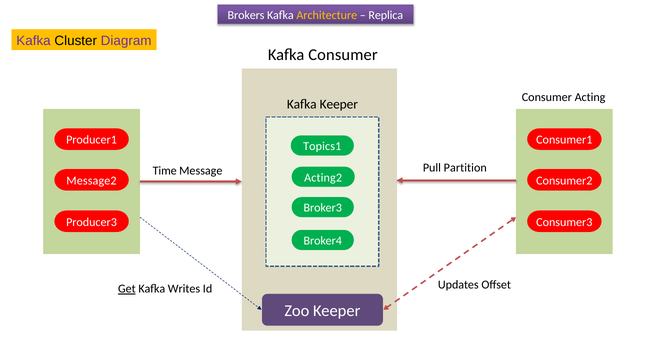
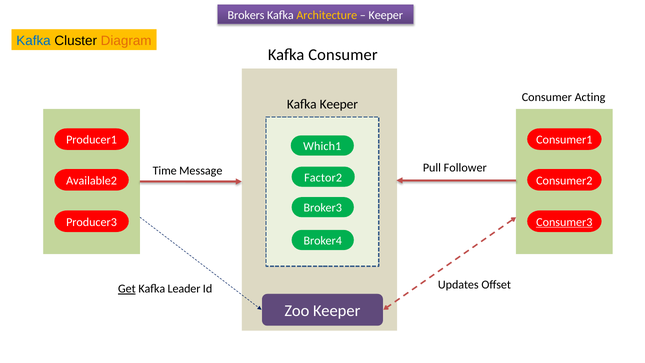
Replica at (386, 15): Replica -> Keeper
Kafka at (34, 41) colour: purple -> blue
Diagram colour: purple -> orange
Topics1: Topics1 -> Which1
Partition: Partition -> Follower
Acting2: Acting2 -> Factor2
Message2: Message2 -> Available2
Consumer3 underline: none -> present
Writes: Writes -> Leader
